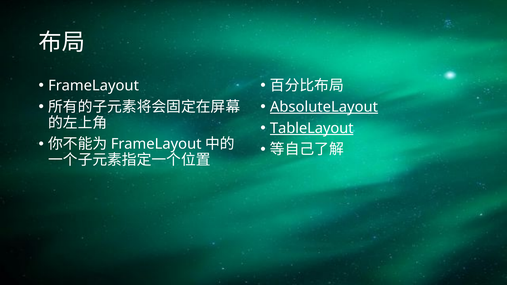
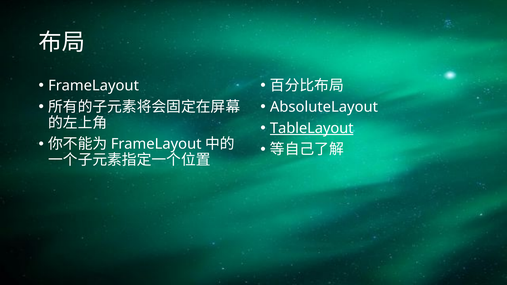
AbsoluteLayout underline: present -> none
